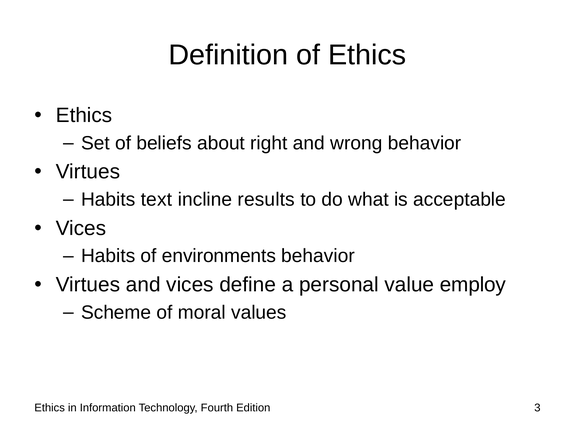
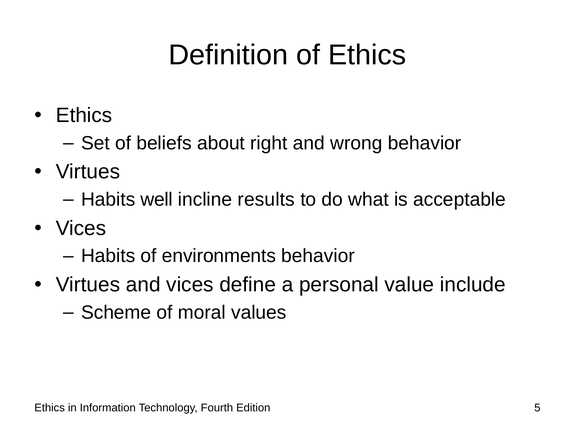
text: text -> well
employ: employ -> include
3: 3 -> 5
